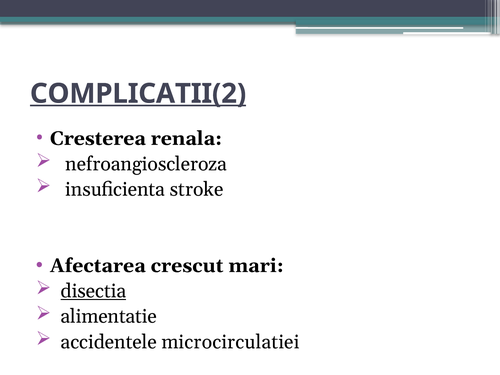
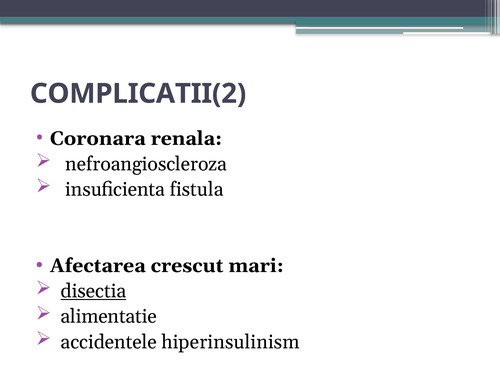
COMPLICATII(2 underline: present -> none
Cresterea: Cresterea -> Coronara
stroke: stroke -> fistula
microcirculatiei: microcirculatiei -> hiperinsulinism
